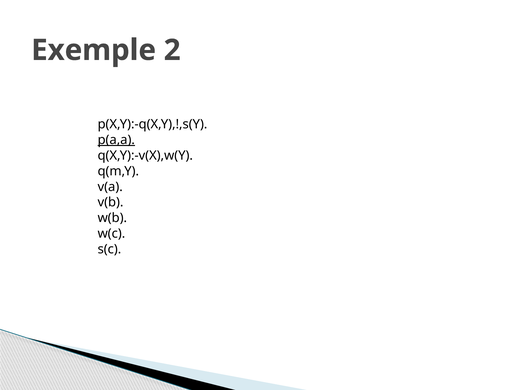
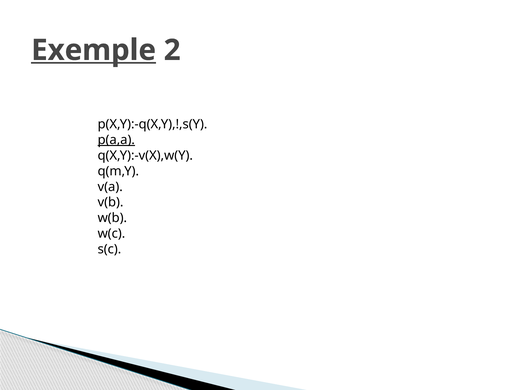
Exemple underline: none -> present
